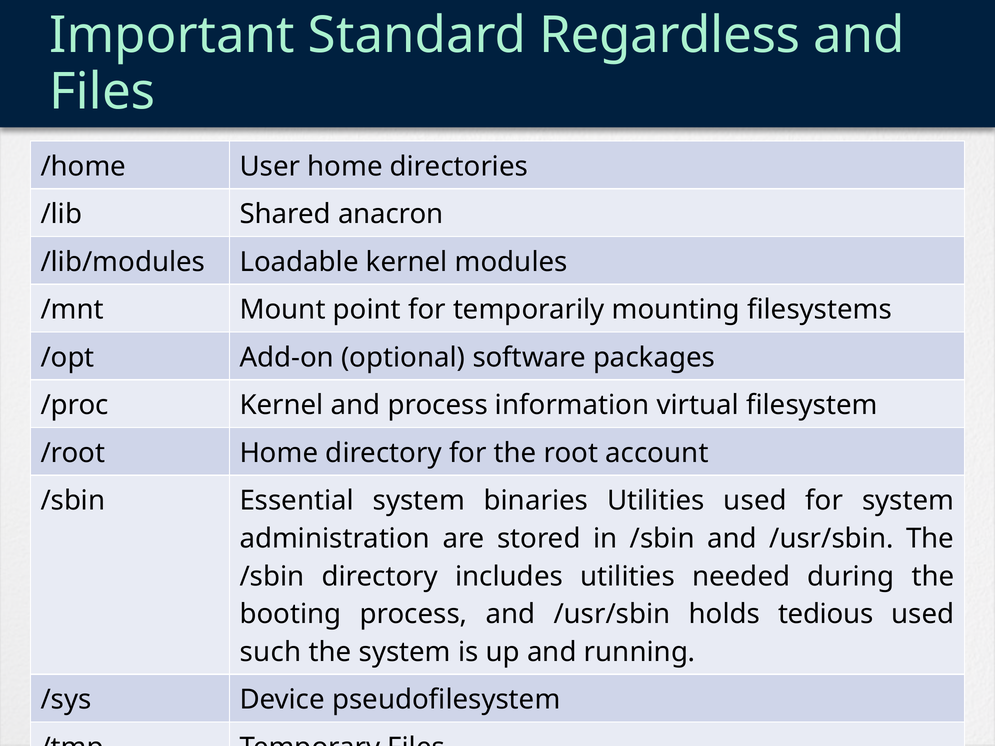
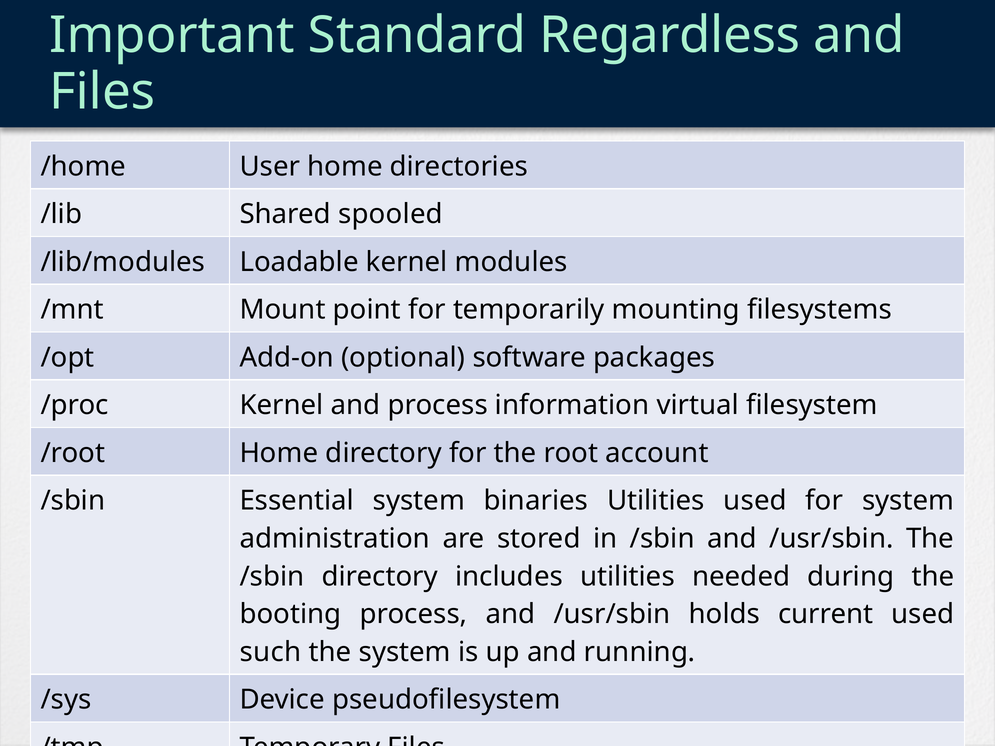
anacron: anacron -> spooled
tedious: tedious -> current
